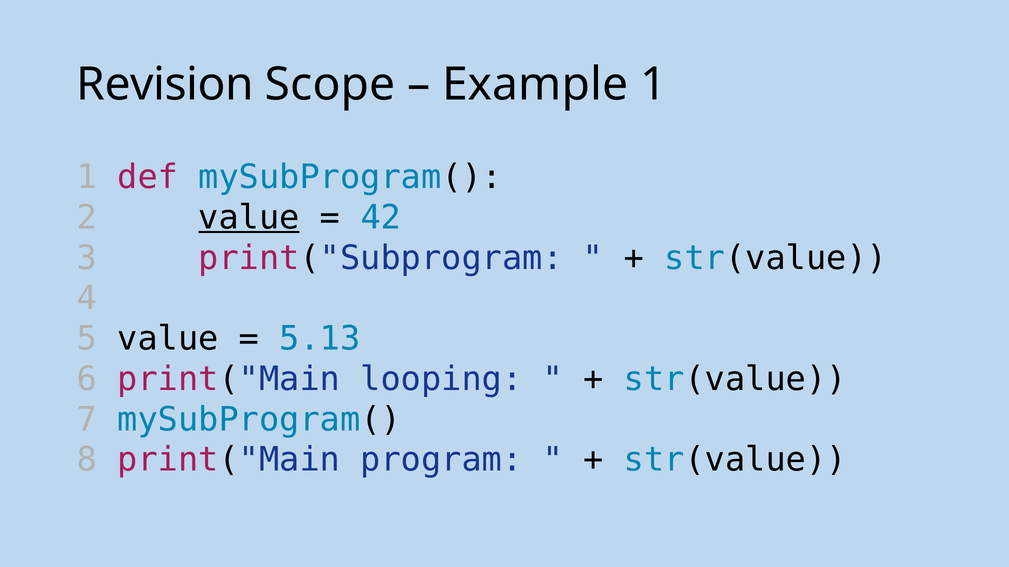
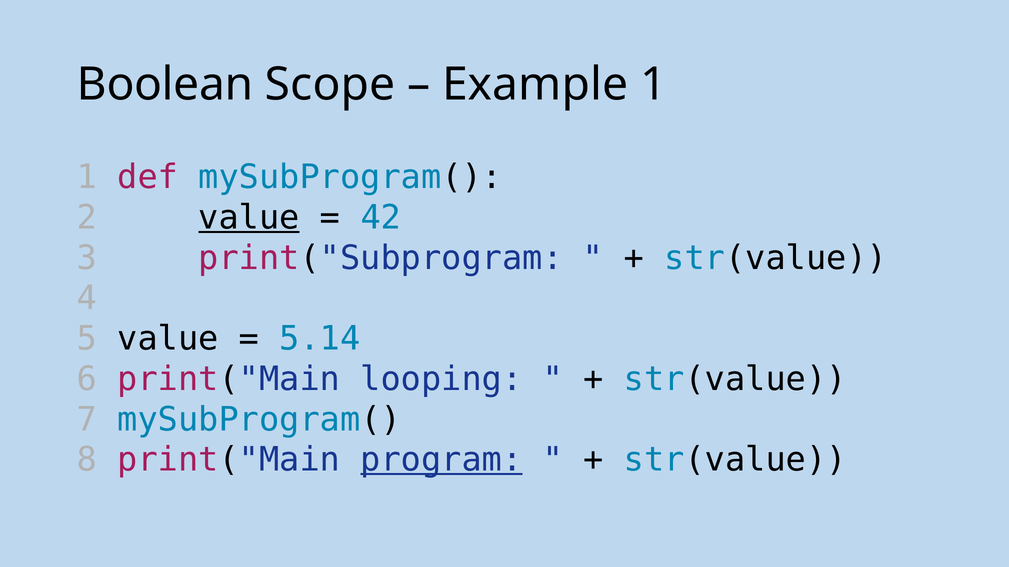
Revision: Revision -> Boolean
5.13: 5.13 -> 5.14
program underline: none -> present
